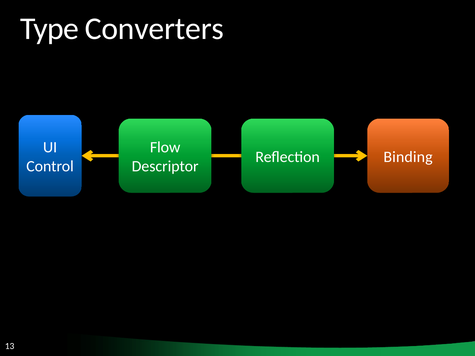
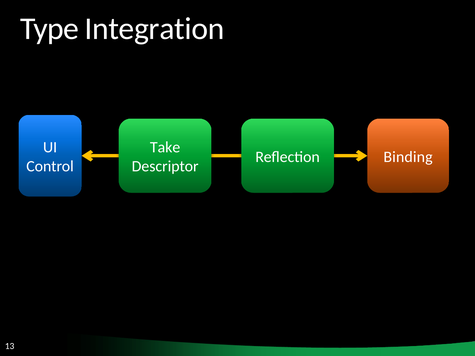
Converters: Converters -> Integration
Flow: Flow -> Take
